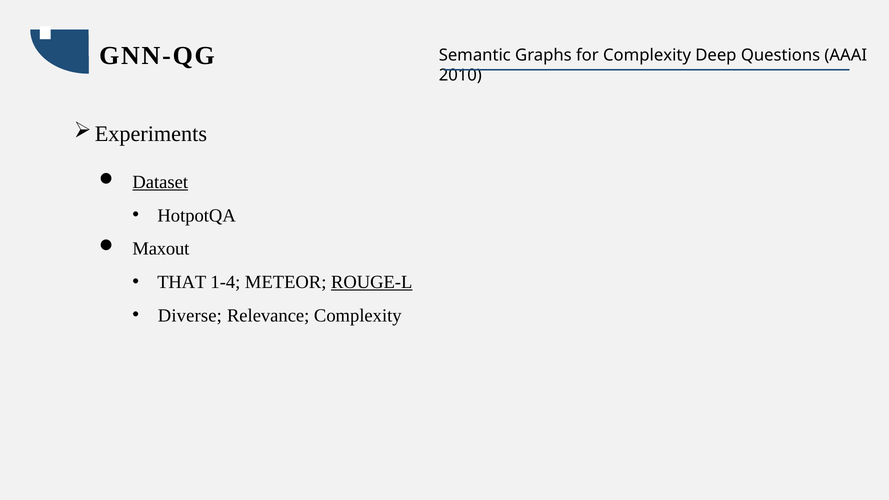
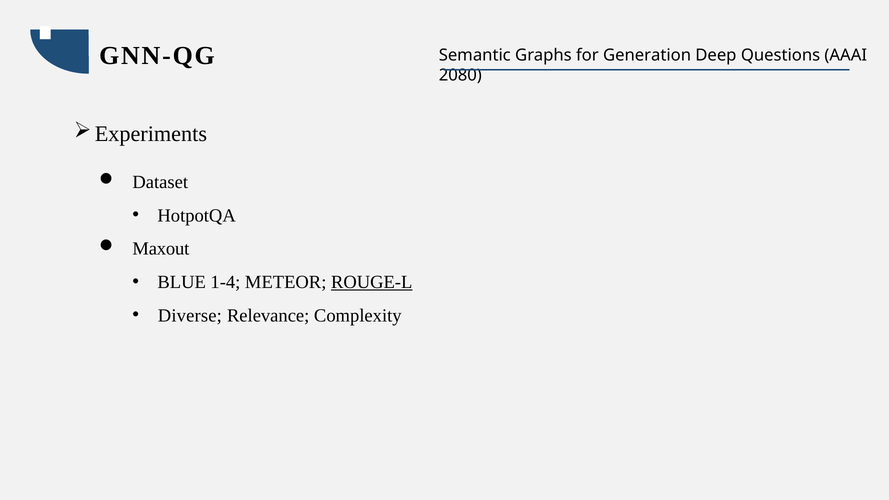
for Complexity: Complexity -> Generation
2010: 2010 -> 2080
Dataset underline: present -> none
THAT: THAT -> BLUE
